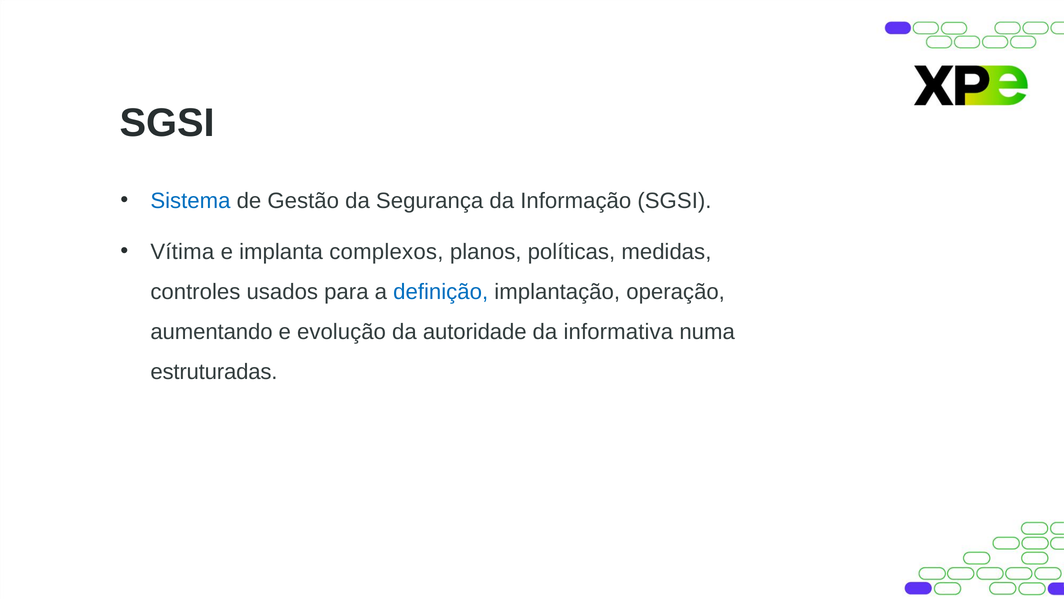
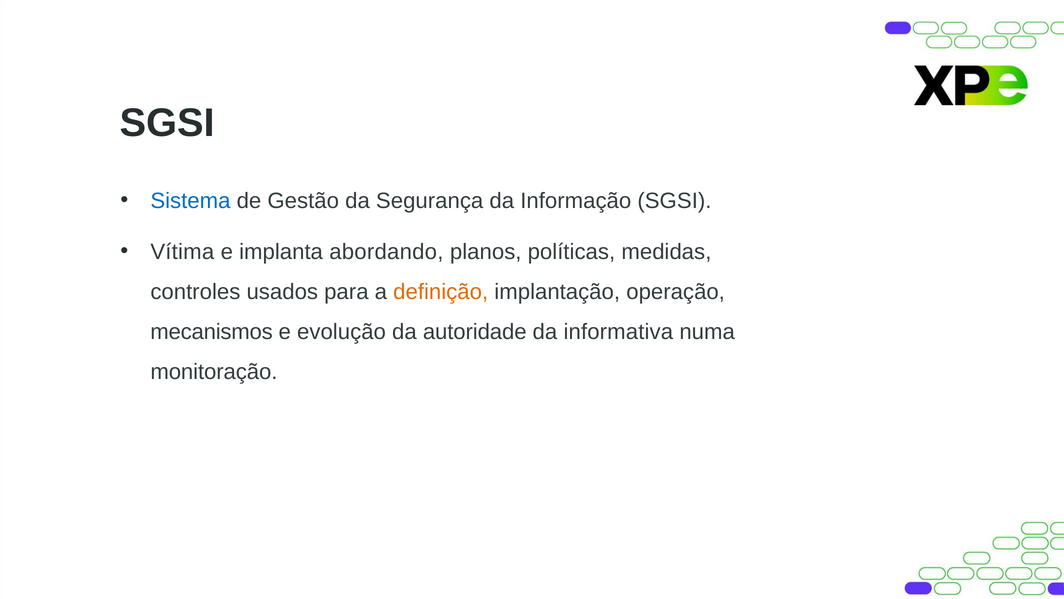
complexos: complexos -> abordando
definição colour: blue -> orange
aumentando: aumentando -> mecanismos
estruturadas: estruturadas -> monitoração
